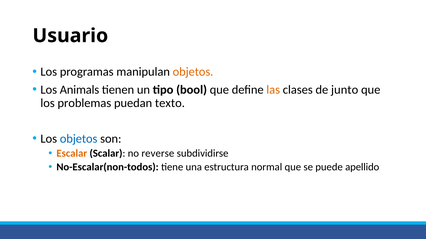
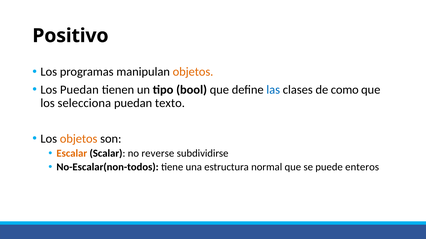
Usuario: Usuario -> Positivo
Los Animals: Animals -> Puedan
las colour: orange -> blue
junto: junto -> como
problemas: problemas -> selecciona
objetos at (79, 139) colour: blue -> orange
apellido: apellido -> enteros
